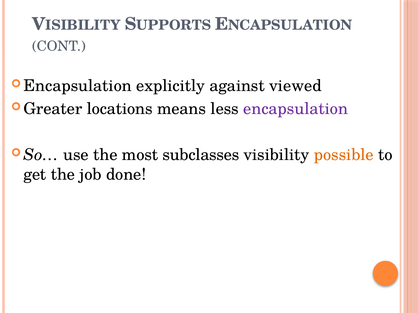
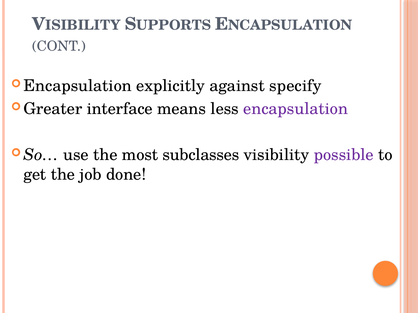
viewed: viewed -> specify
locations: locations -> interface
possible colour: orange -> purple
